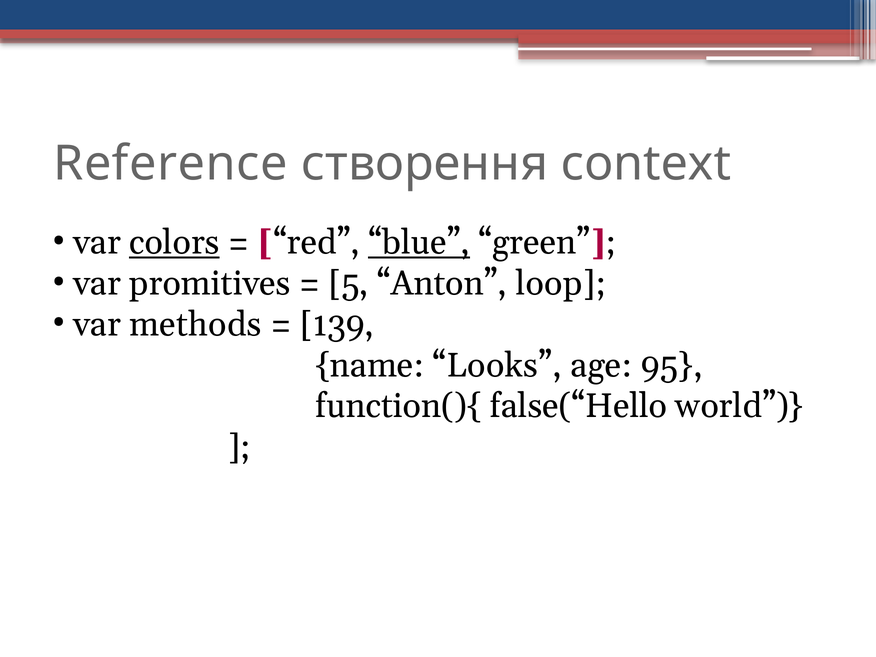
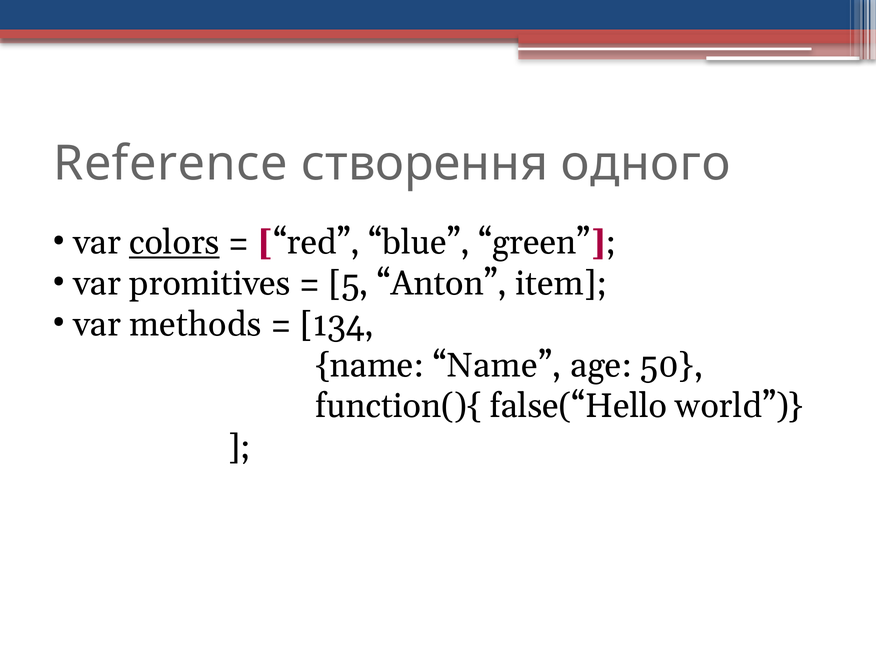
context: context -> одного
blue underline: present -> none
loop: loop -> item
139: 139 -> 134
name Looks: Looks -> Name
95: 95 -> 50
